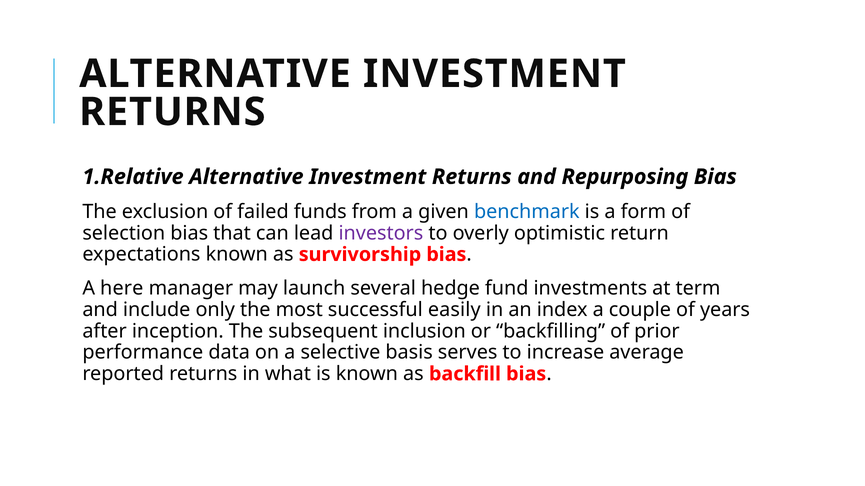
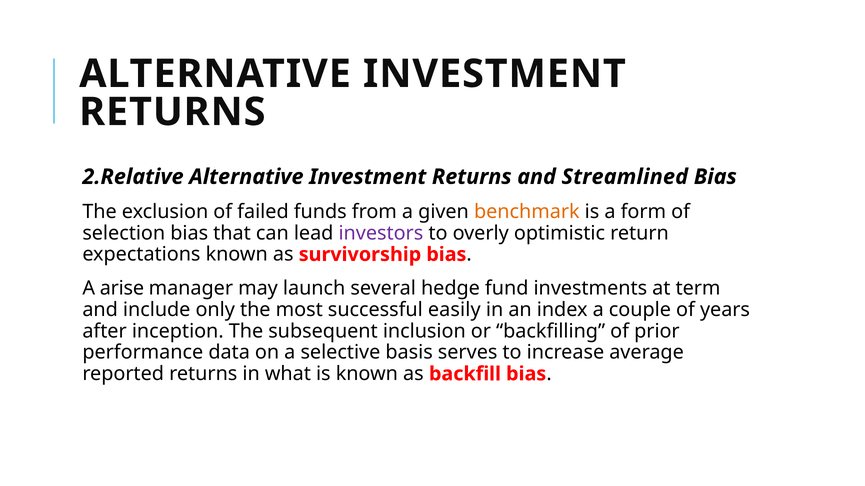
1.Relative: 1.Relative -> 2.Relative
Repurposing: Repurposing -> Streamlined
benchmark colour: blue -> orange
here: here -> arise
